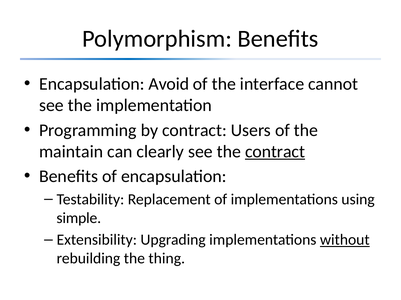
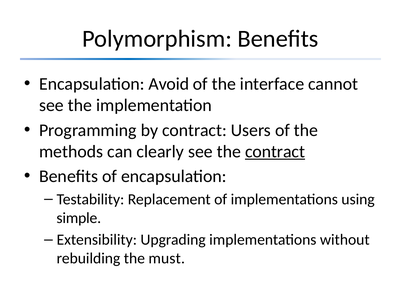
maintain: maintain -> methods
without underline: present -> none
thing: thing -> must
